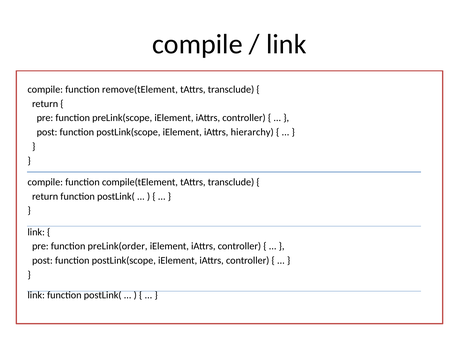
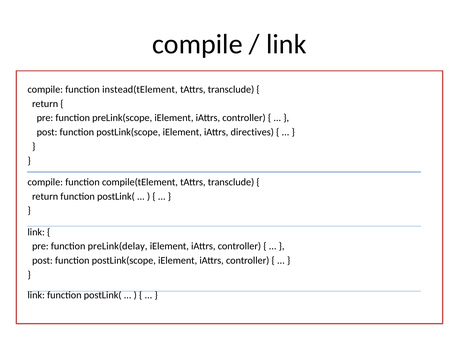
remove(tElement: remove(tElement -> instead(tElement
hierarchy: hierarchy -> directives
preLink(order: preLink(order -> preLink(delay
